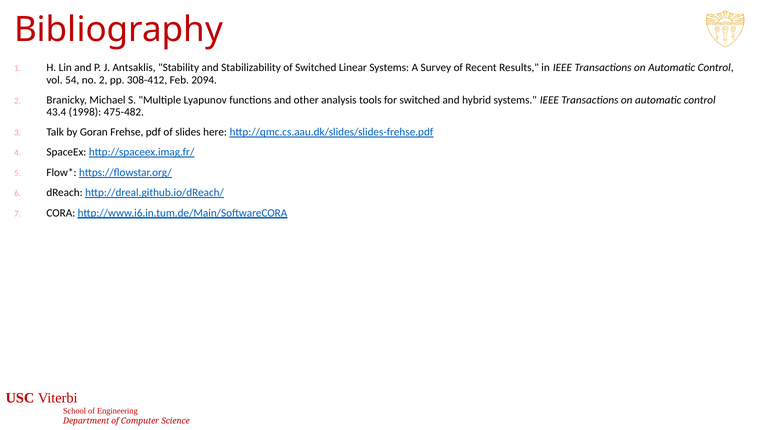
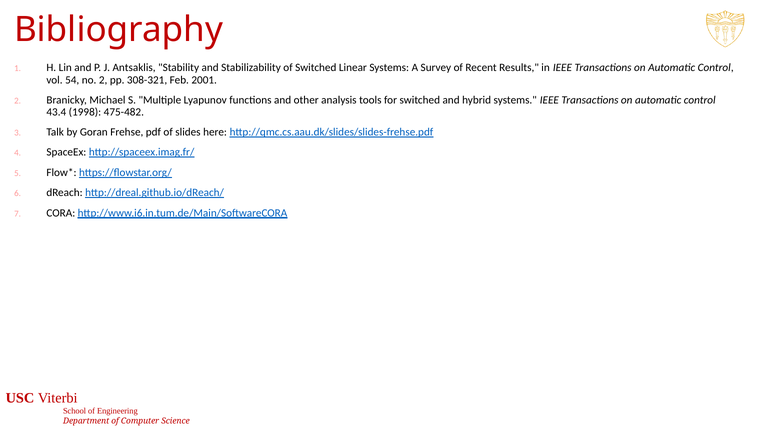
308-412: 308-412 -> 308-321
2094: 2094 -> 2001
